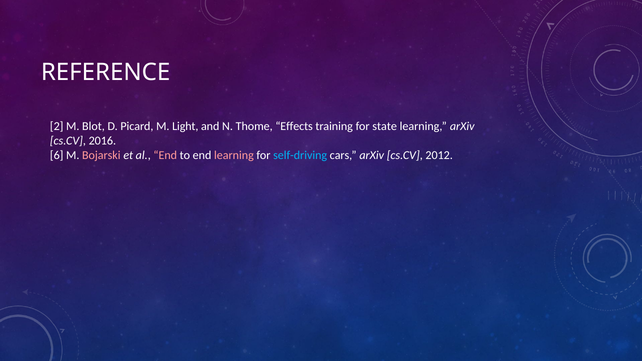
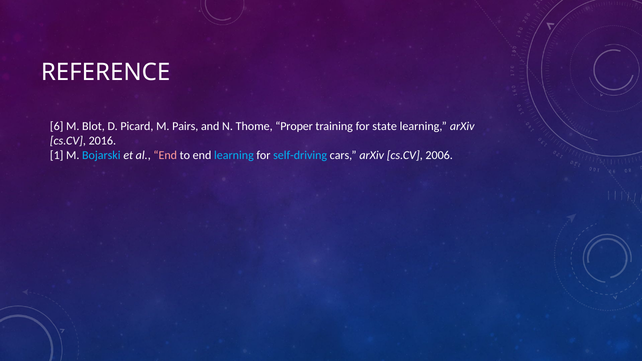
2: 2 -> 6
Light: Light -> Pairs
Effects: Effects -> Proper
6: 6 -> 1
Bojarski colour: pink -> light blue
learning at (234, 155) colour: pink -> light blue
2012: 2012 -> 2006
